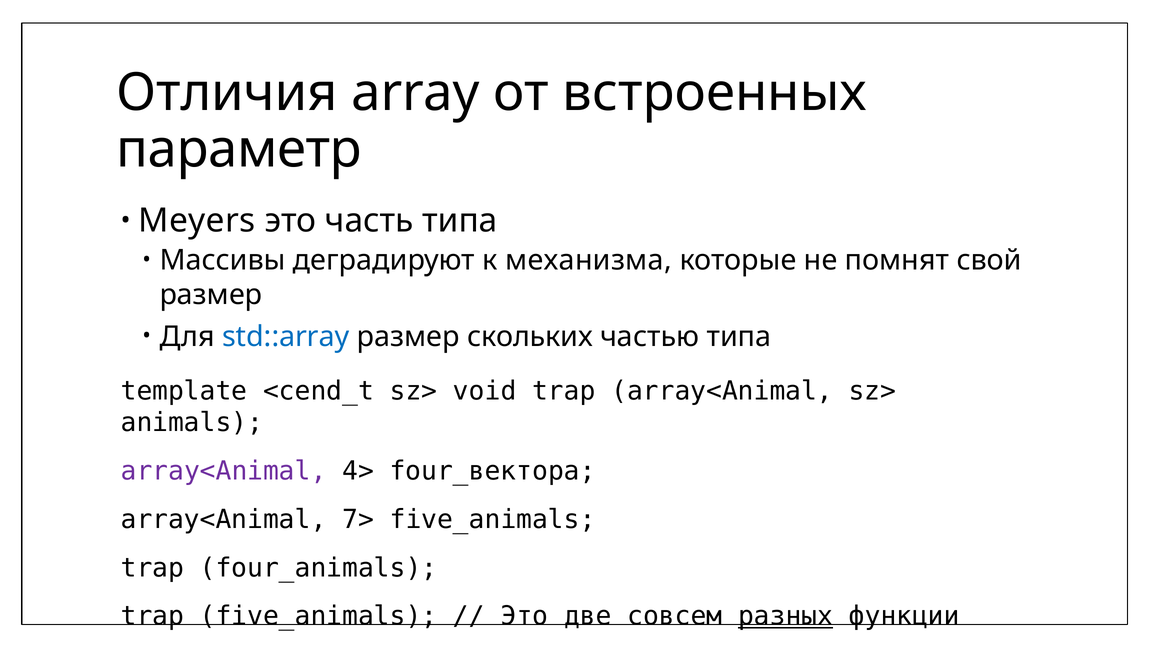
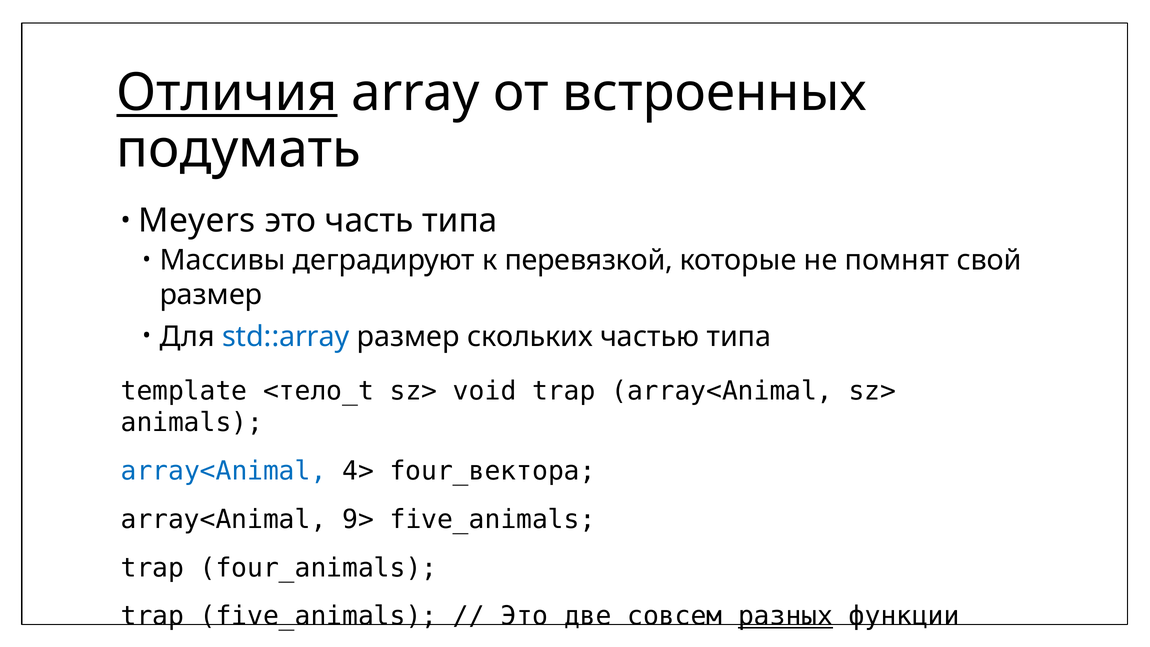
Отличия underline: none -> present
параметр: параметр -> подумать
механизма: механизма -> перевязкой
<cend_t: <cend_t -> <тело_t
array<Animal at (224, 471) colour: purple -> blue
7>: 7> -> 9>
